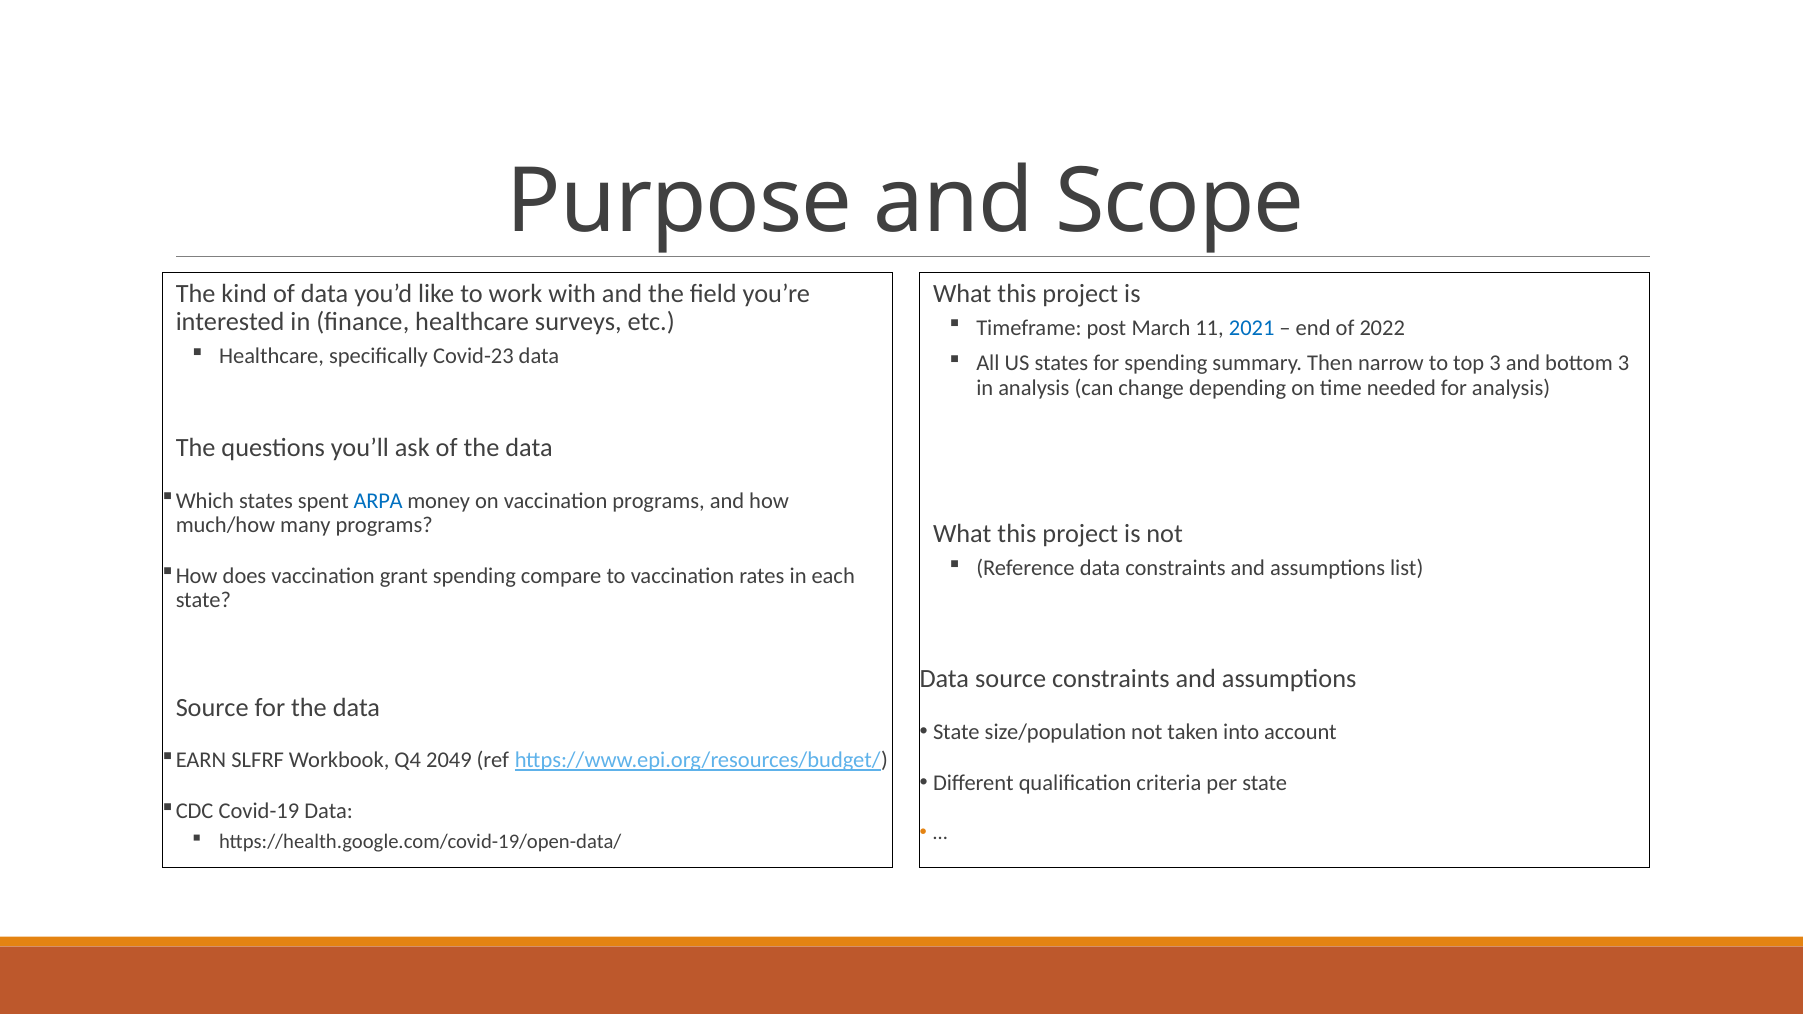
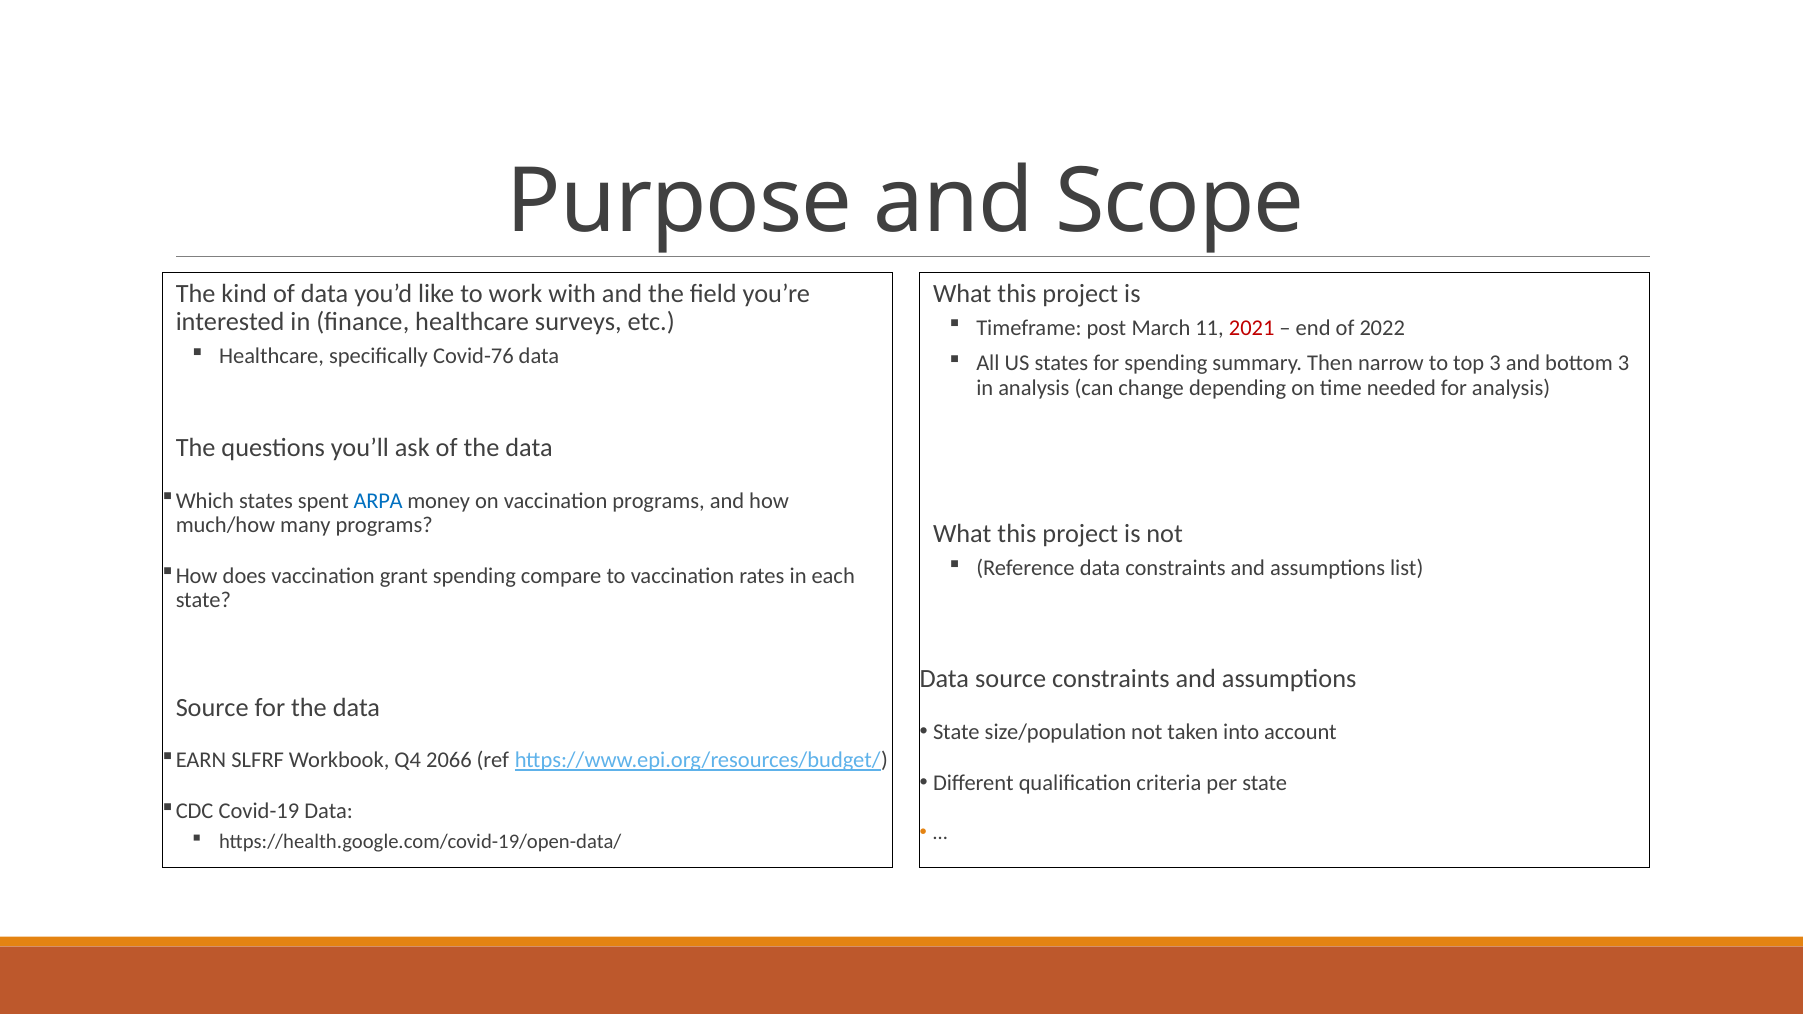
2021 colour: blue -> red
Covid-23: Covid-23 -> Covid-76
2049: 2049 -> 2066
